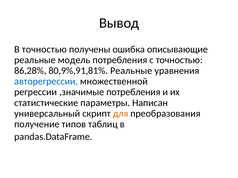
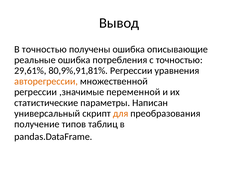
реальные модель: модель -> ошибка
86,28%: 86,28% -> 29,61%
80,9%,91,81% Реальные: Реальные -> Регрессии
авторегрессии colour: blue -> orange
,значимые потребления: потребления -> переменной
